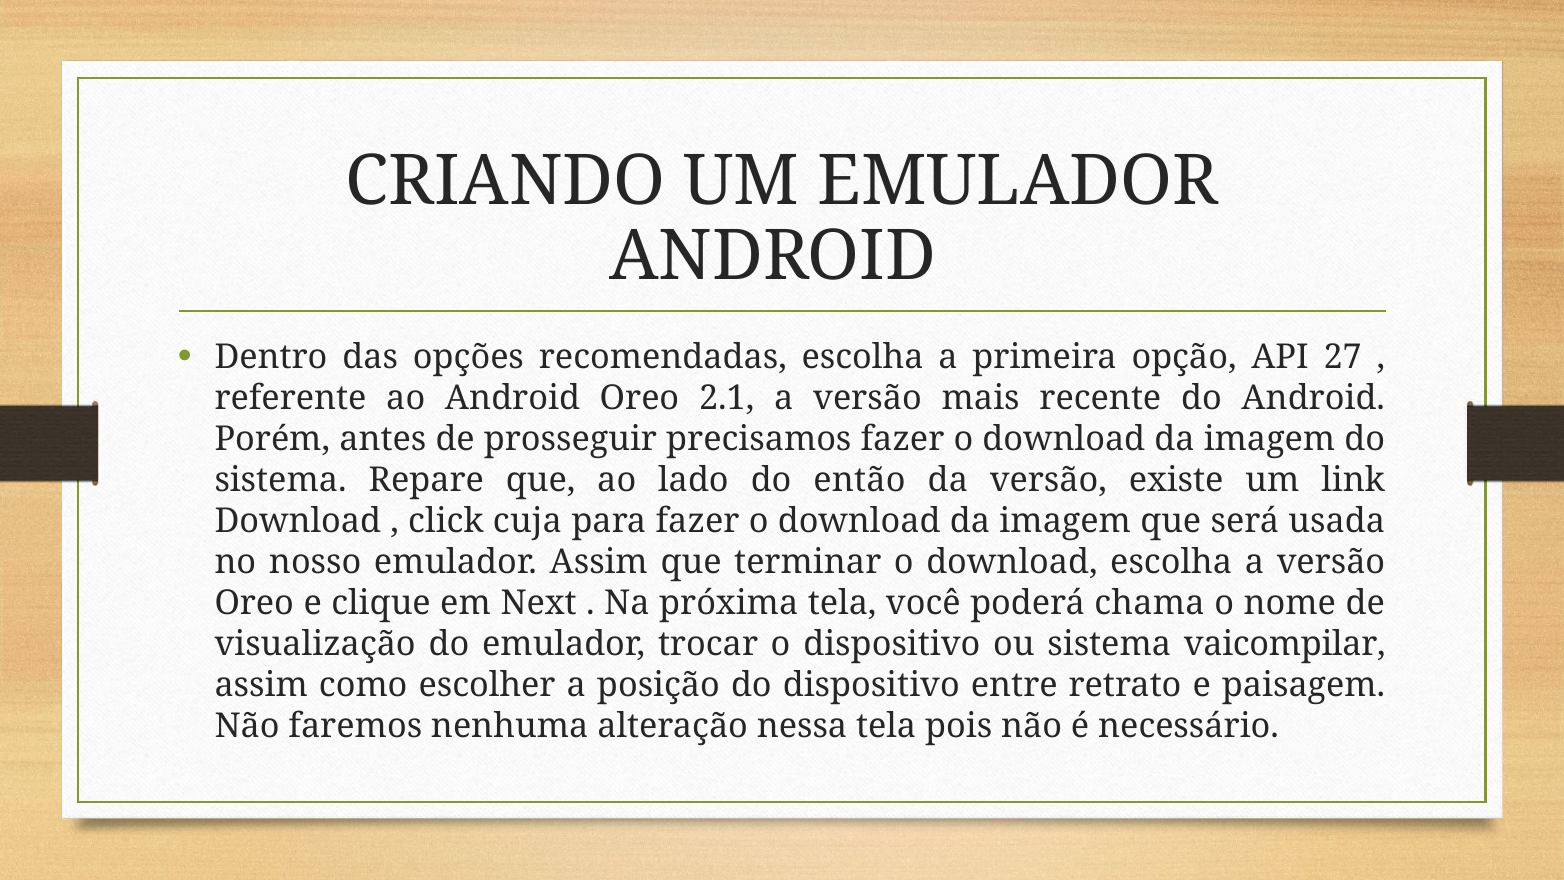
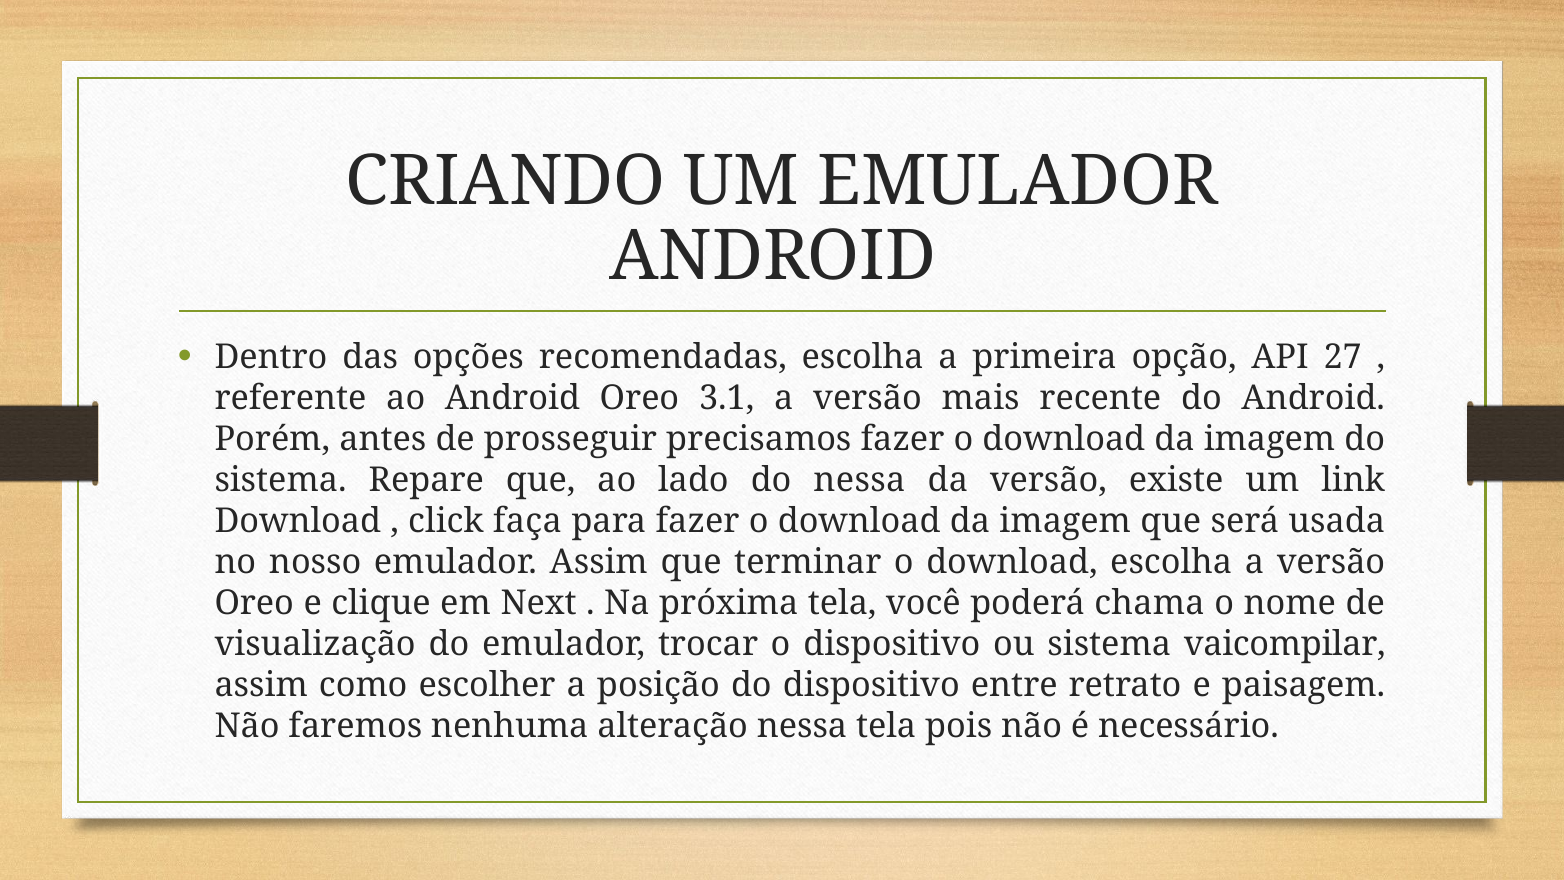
2.1: 2.1 -> 3.1
do então: então -> nessa
cuja: cuja -> faça
